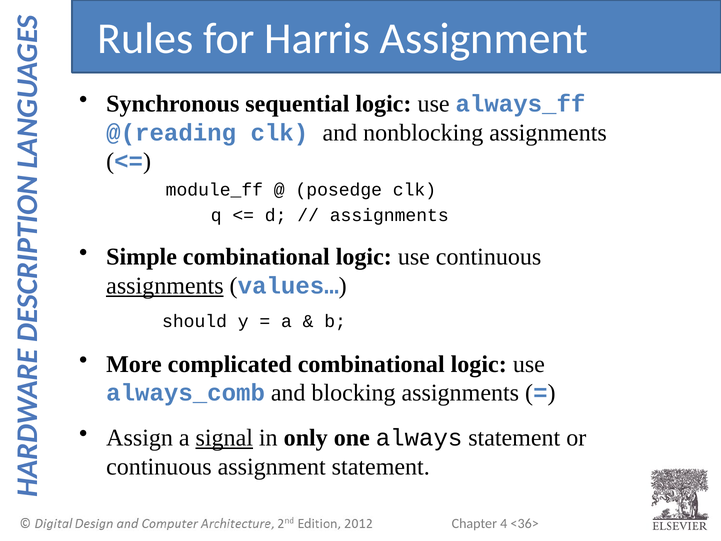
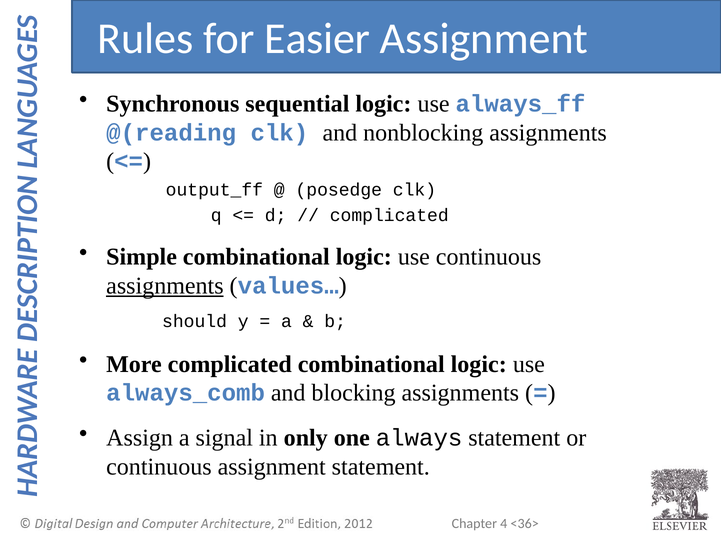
Harris: Harris -> Easier
module_ff: module_ff -> output_ff
assignments at (389, 215): assignments -> complicated
signal underline: present -> none
